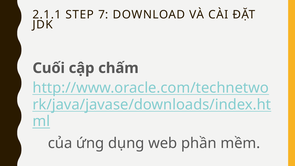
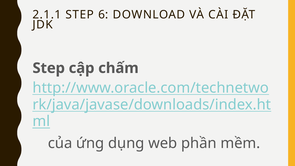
7: 7 -> 6
Cuối at (49, 68): Cuối -> Step
